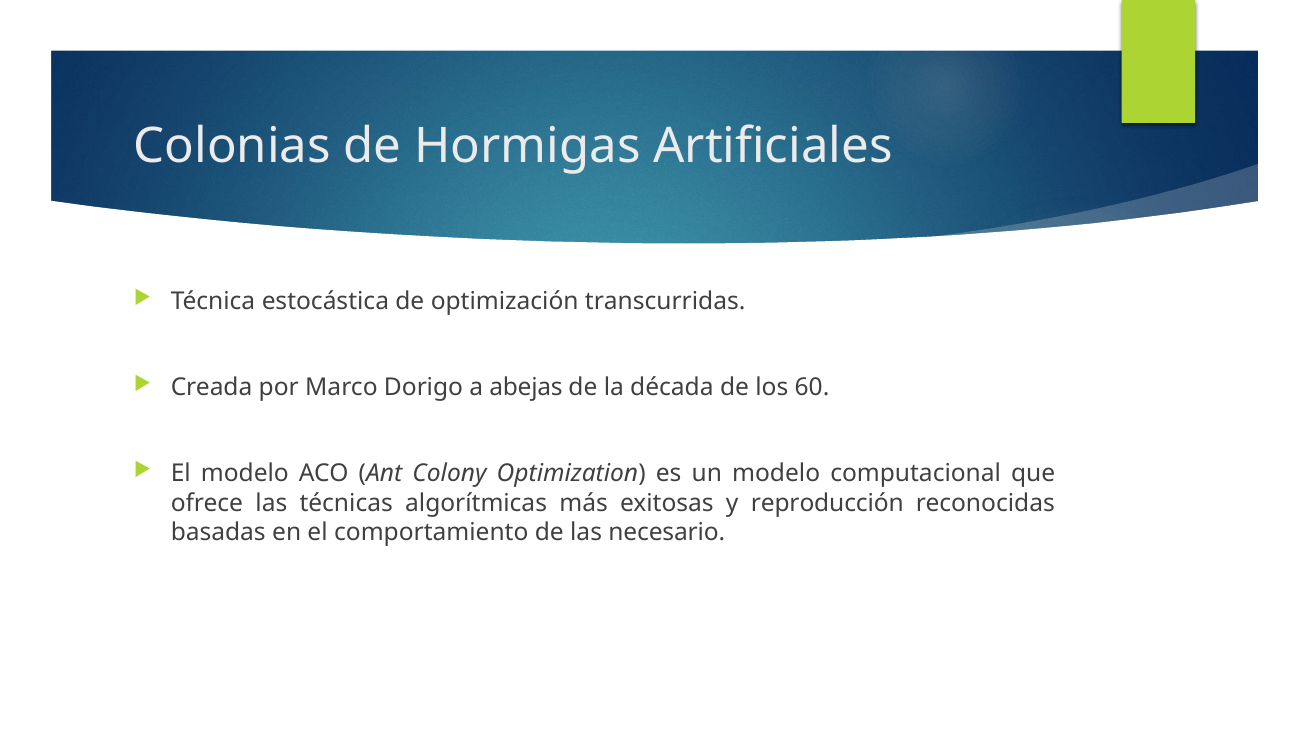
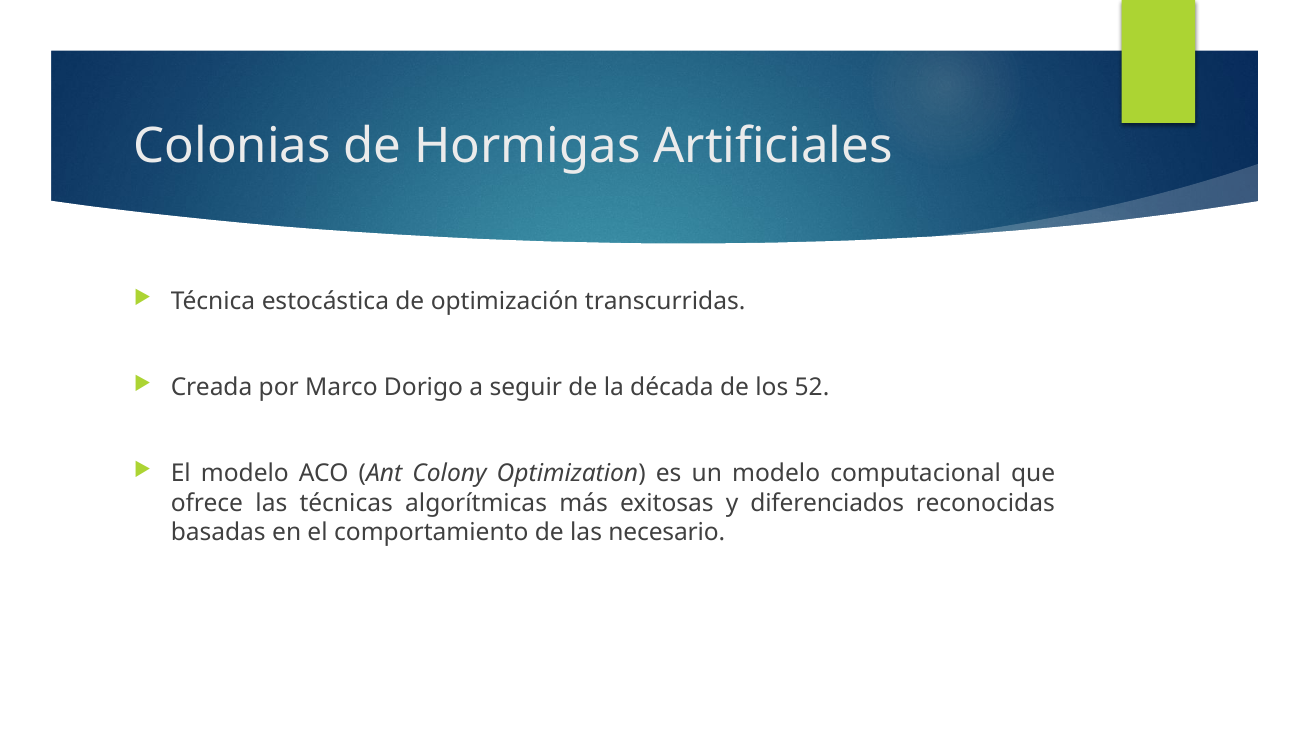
abejas: abejas -> seguir
60: 60 -> 52
reproducción: reproducción -> diferenciados
